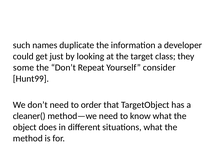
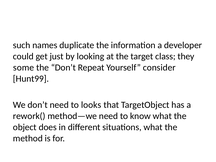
order: order -> looks
cleaner(: cleaner( -> rework(
